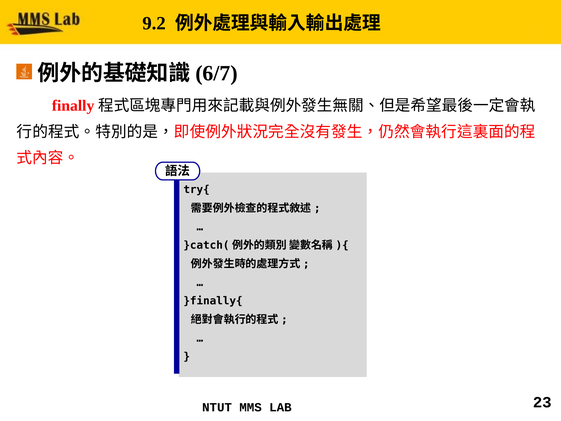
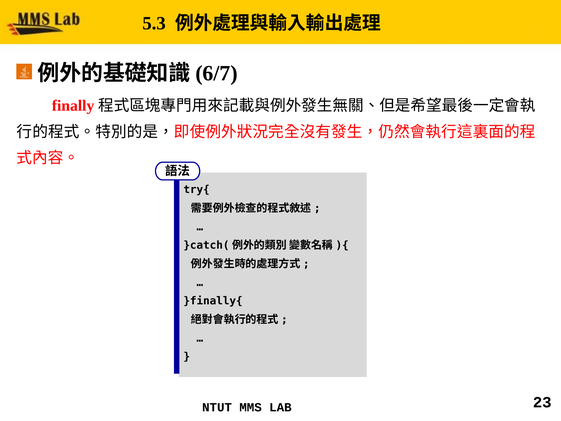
9.2: 9.2 -> 5.3
